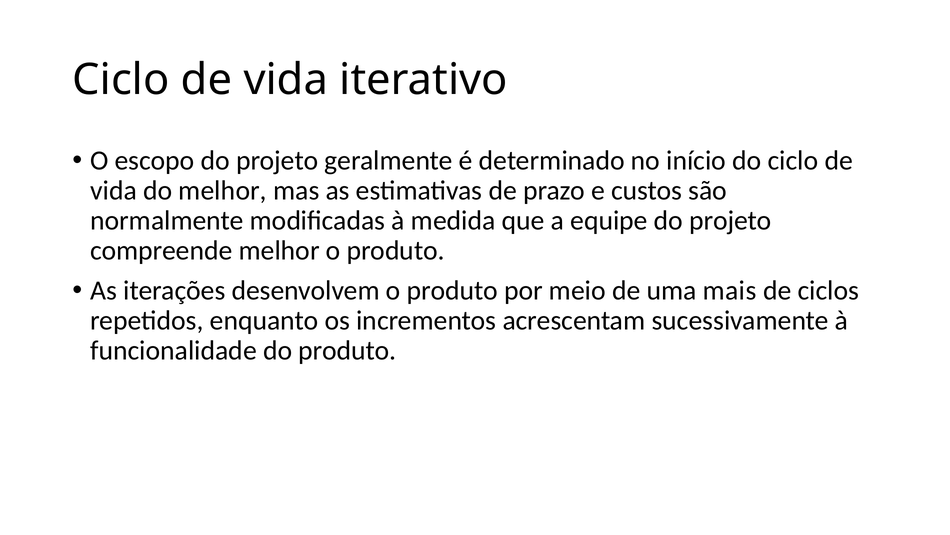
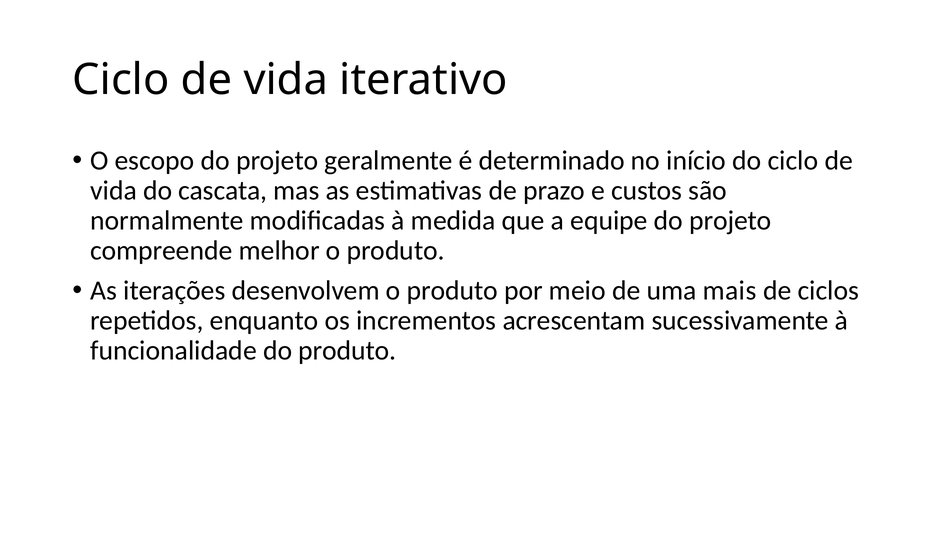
do melhor: melhor -> cascata
